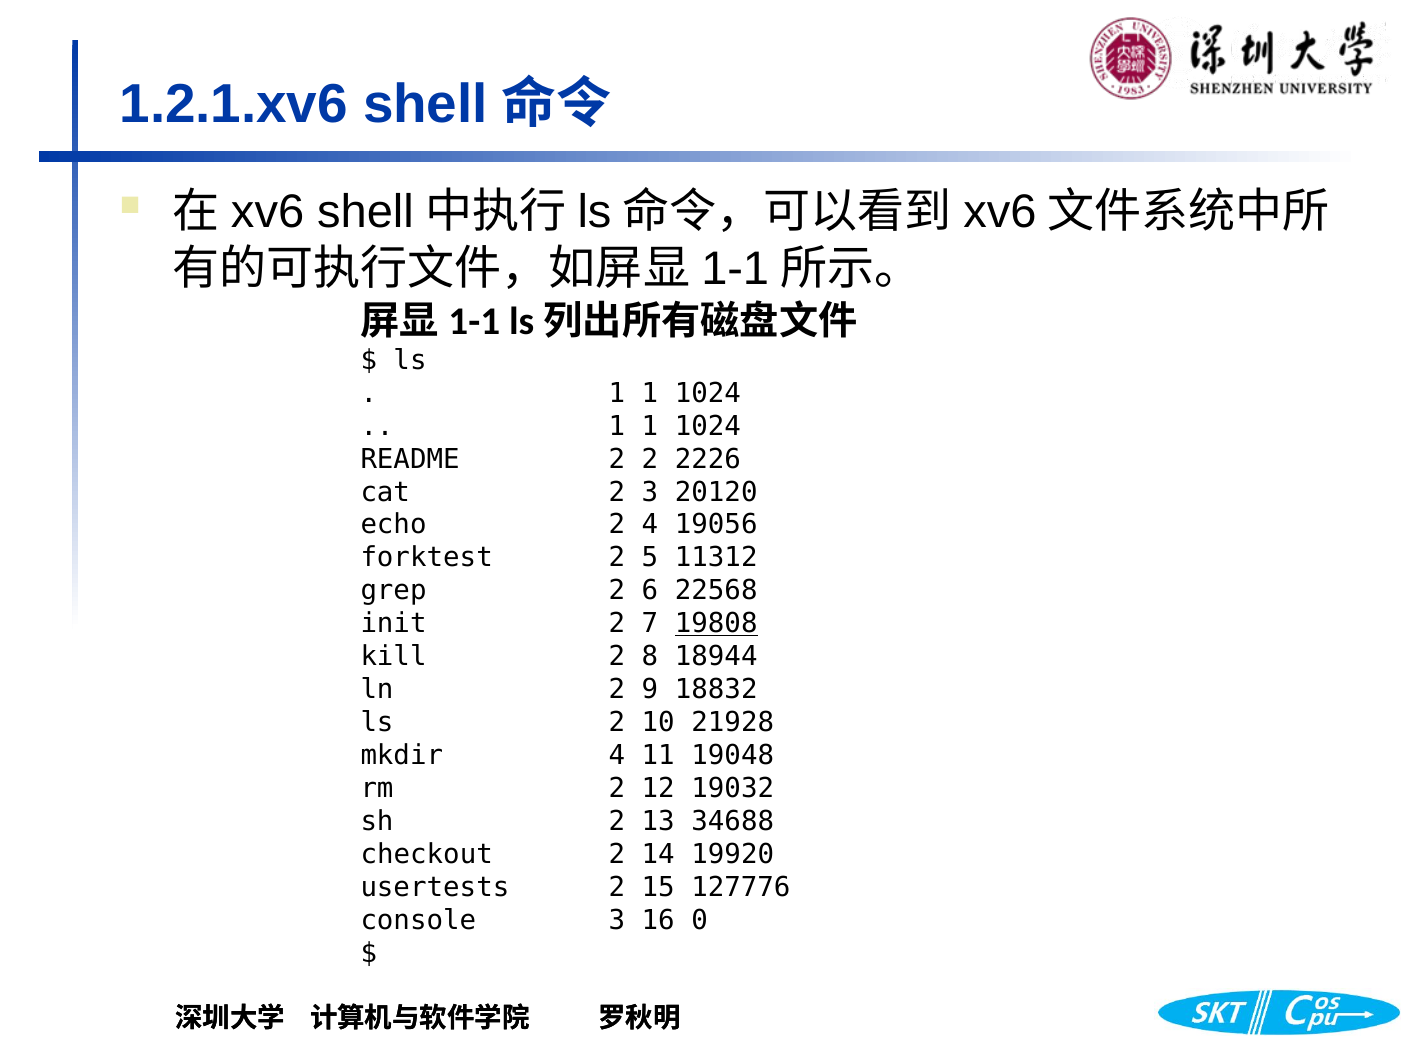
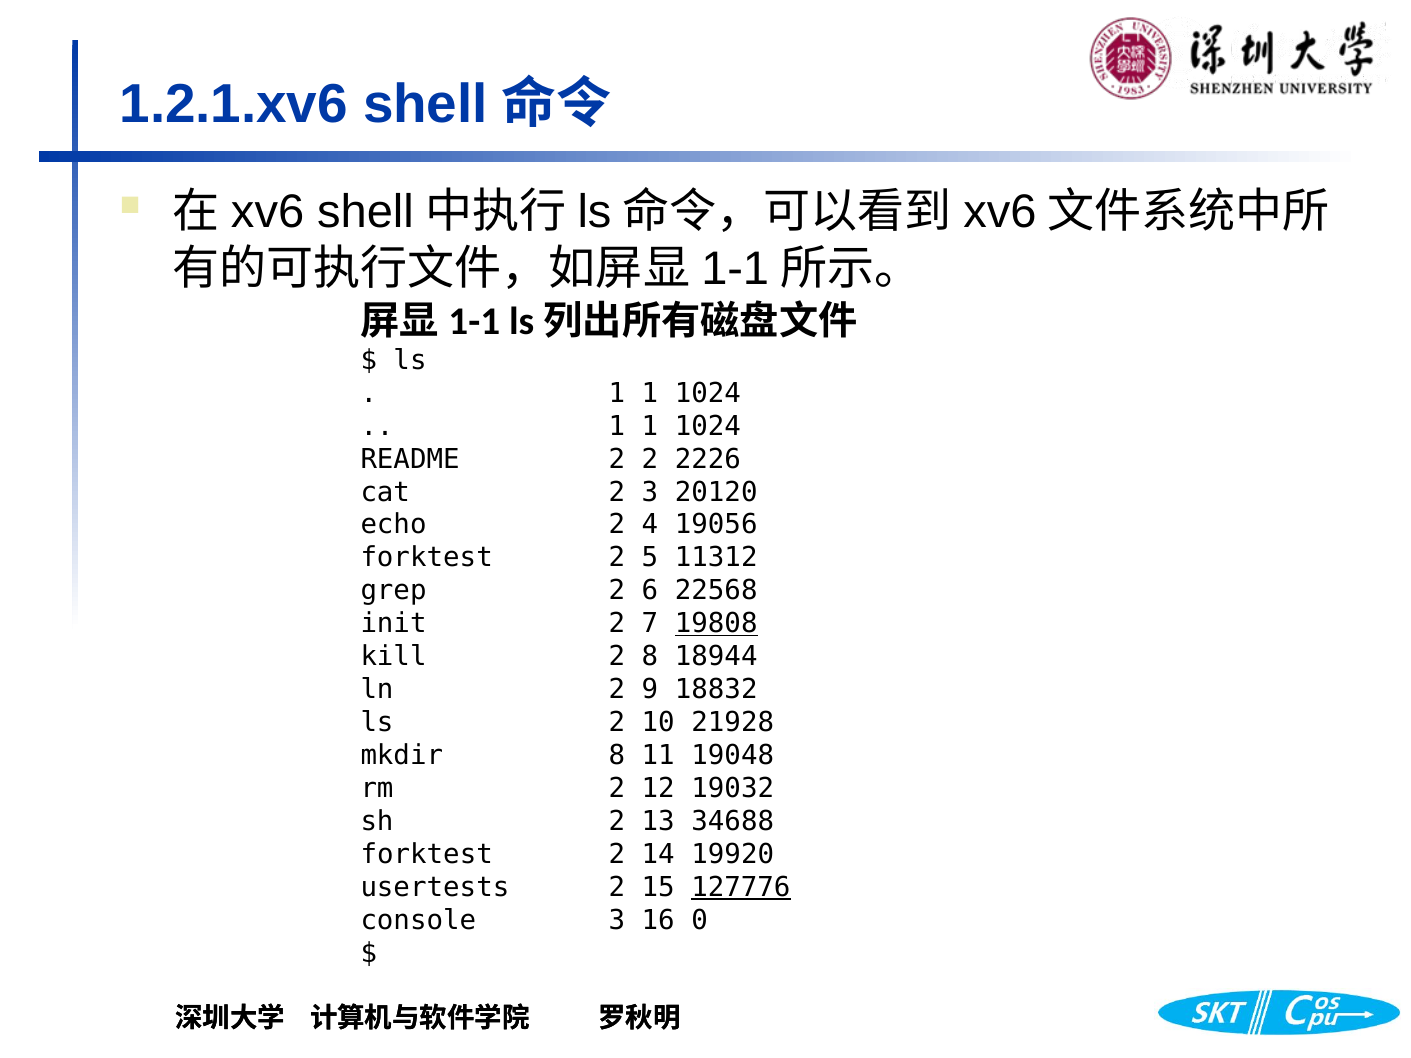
mkdir 4: 4 -> 8
checkout at (427, 854): checkout -> forktest
127776 underline: none -> present
